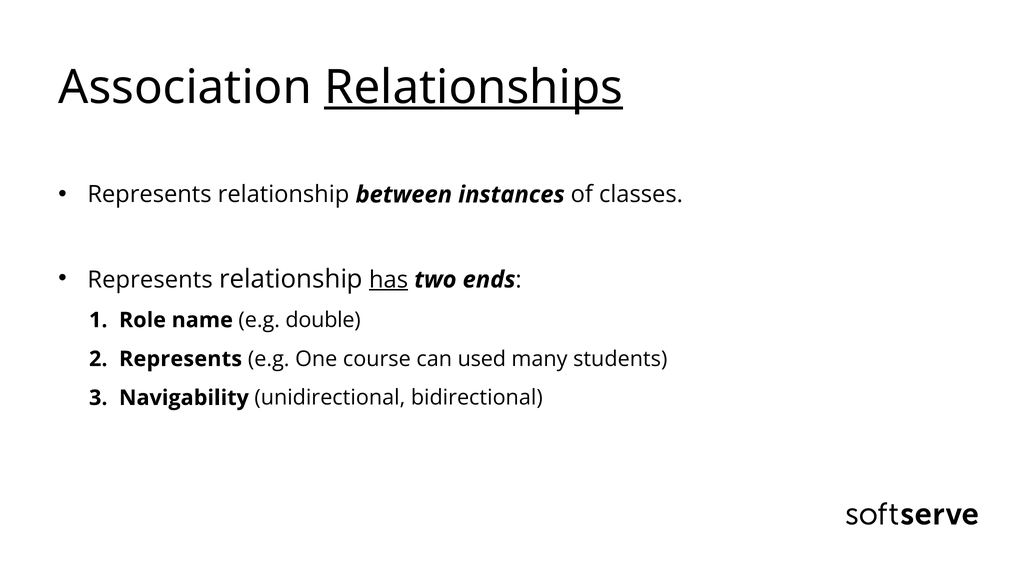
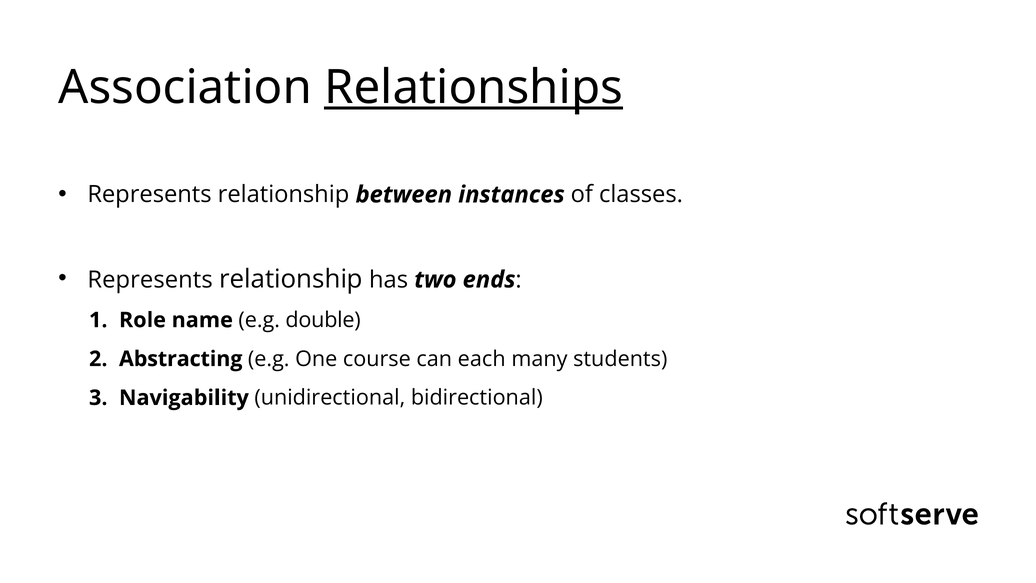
has underline: present -> none
Represents at (181, 359): Represents -> Abstracting
used: used -> each
